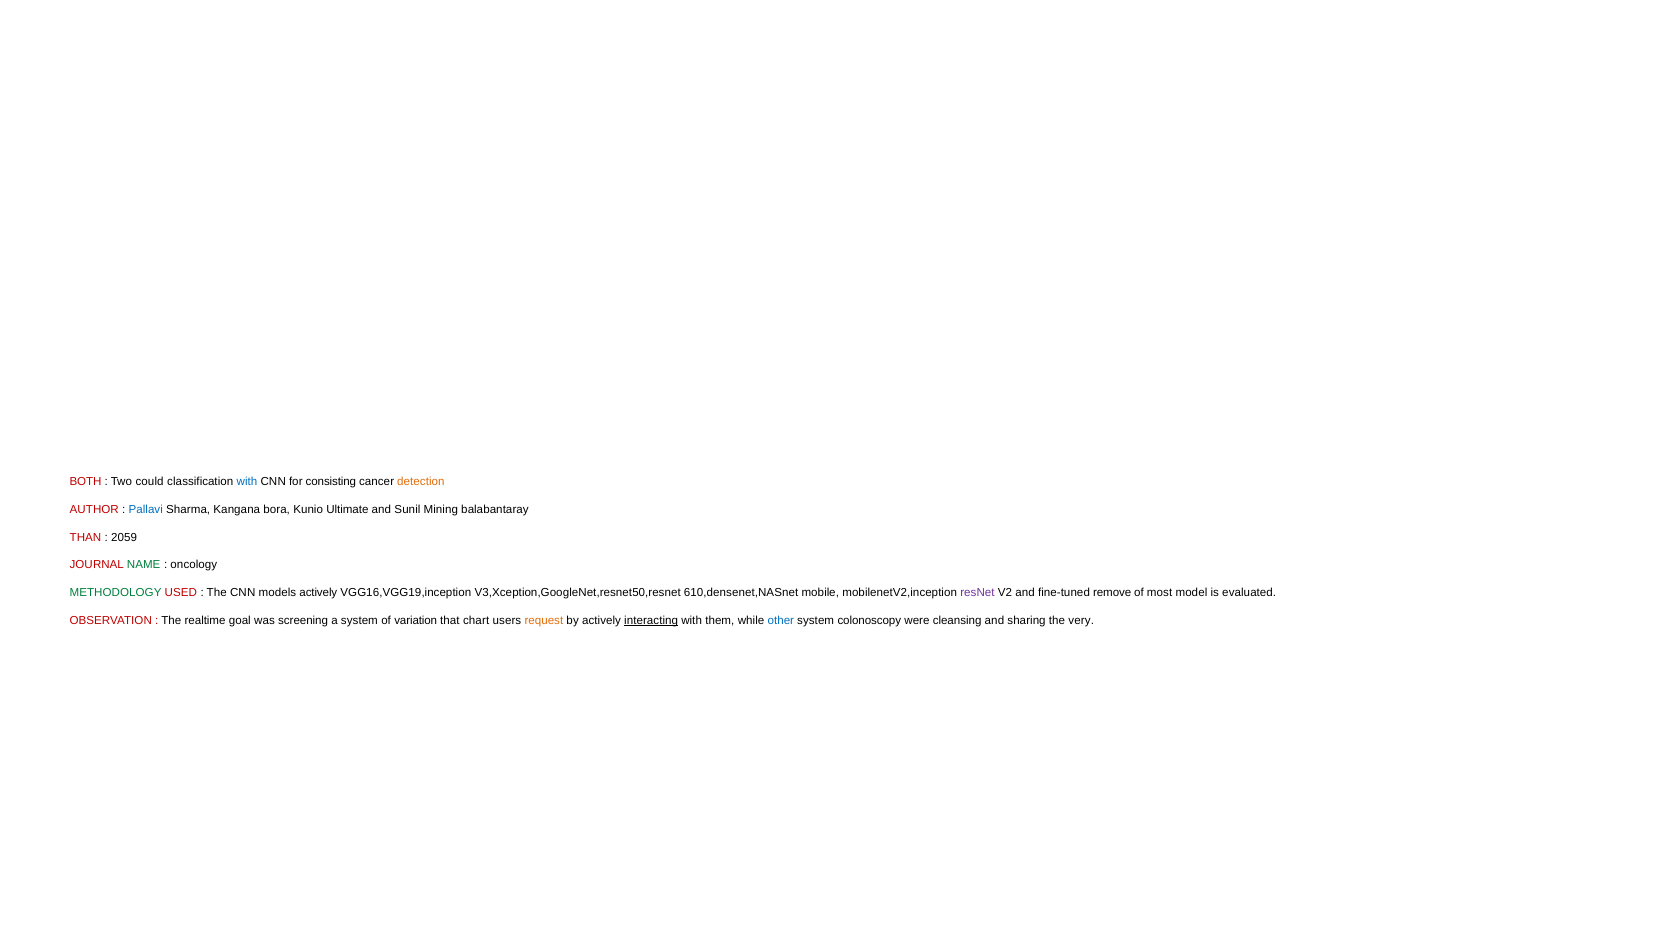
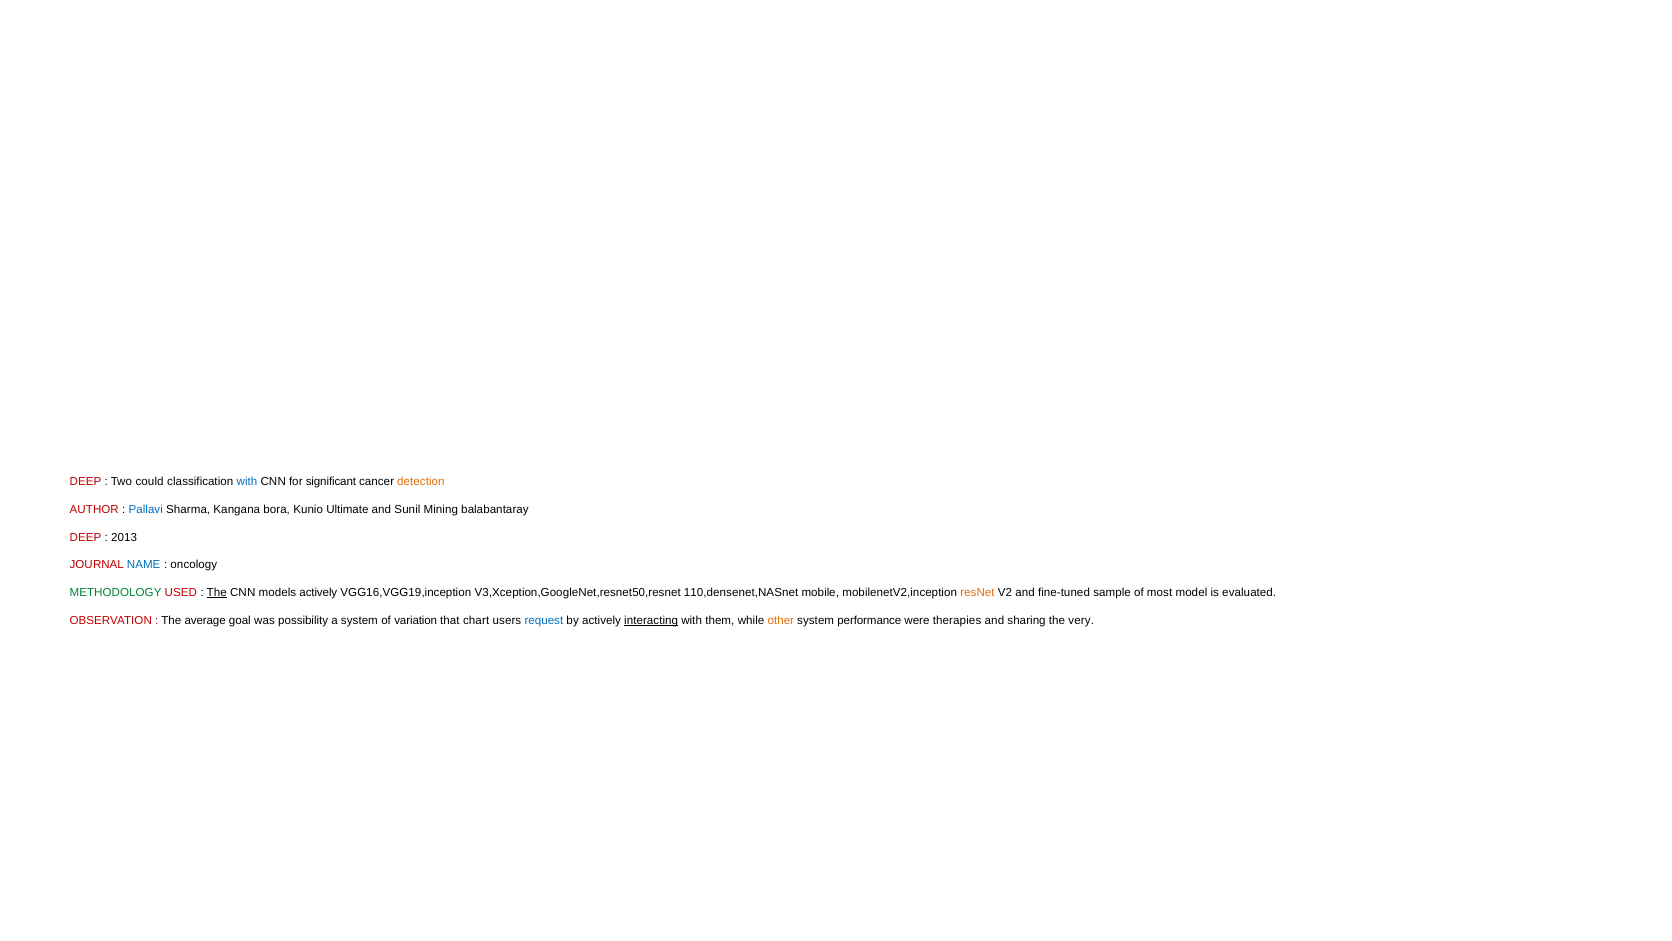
BOTH at (86, 481): BOTH -> DEEP
consisting: consisting -> significant
THAN at (85, 537): THAN -> DEEP
2059: 2059 -> 2013
NAME colour: green -> blue
The at (217, 593) underline: none -> present
610,densenet,NASnet: 610,densenet,NASnet -> 110,densenet,NASnet
resNet colour: purple -> orange
remove: remove -> sample
realtime: realtime -> average
screening: screening -> possibility
request colour: orange -> blue
other colour: blue -> orange
colonoscopy: colonoscopy -> performance
cleansing: cleansing -> therapies
